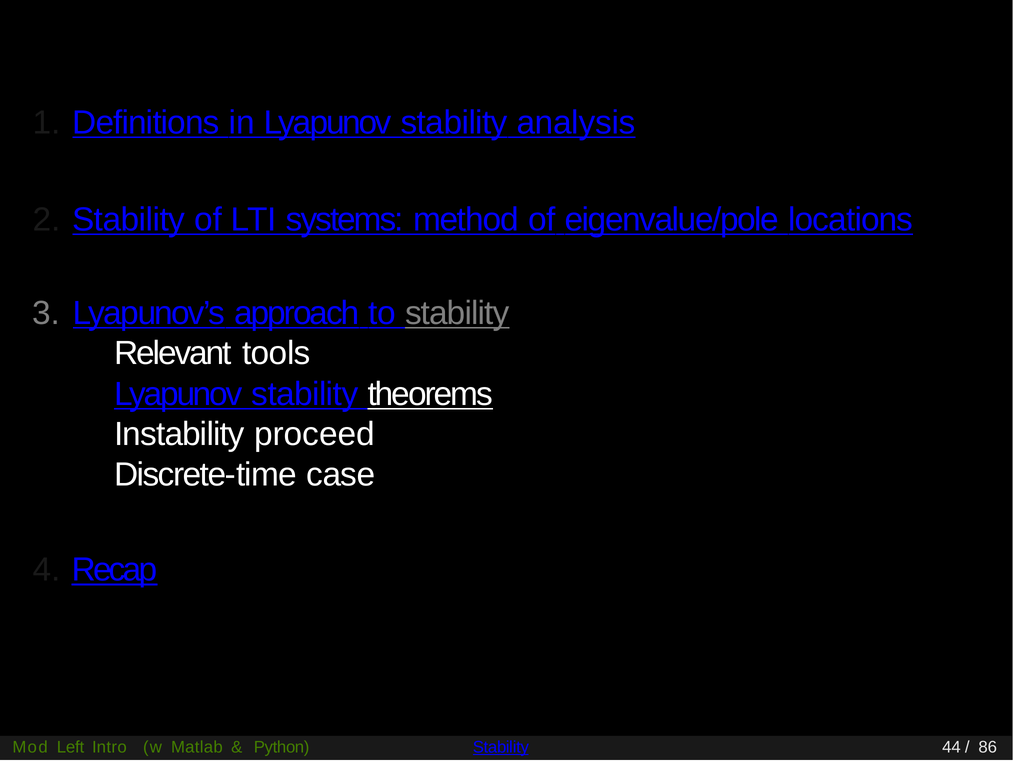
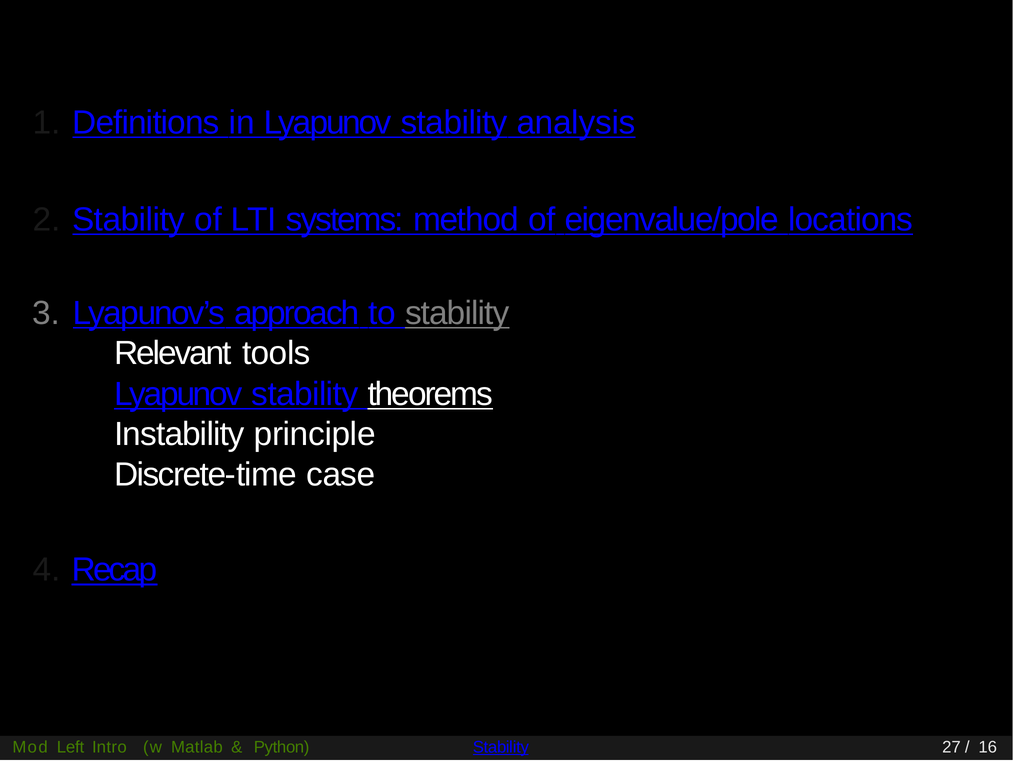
proceed: proceed -> principle
44: 44 -> 27
86: 86 -> 16
